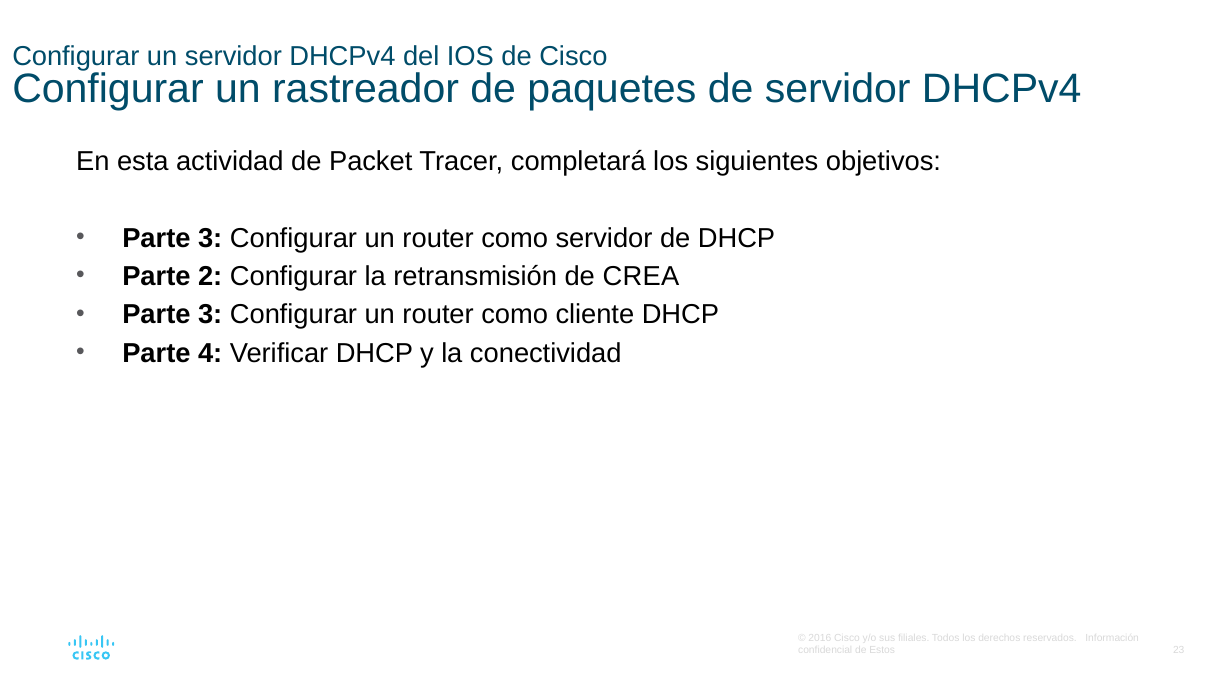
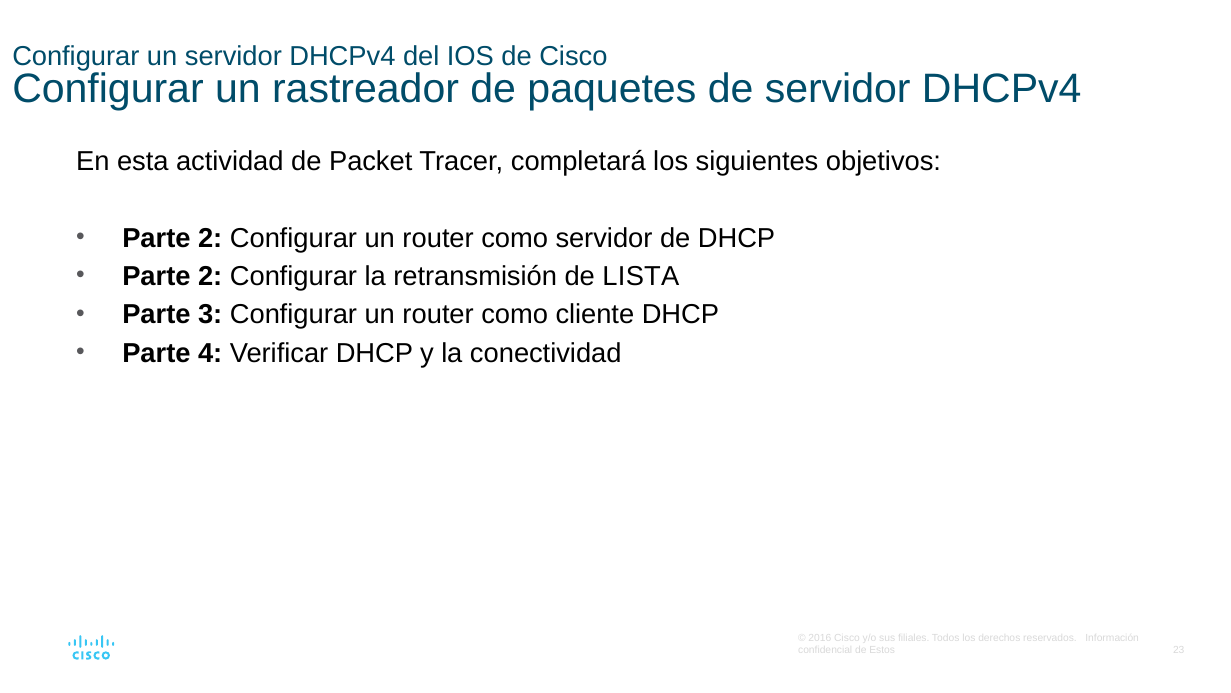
3 at (210, 238): 3 -> 2
CREA: CREA -> LISTA
